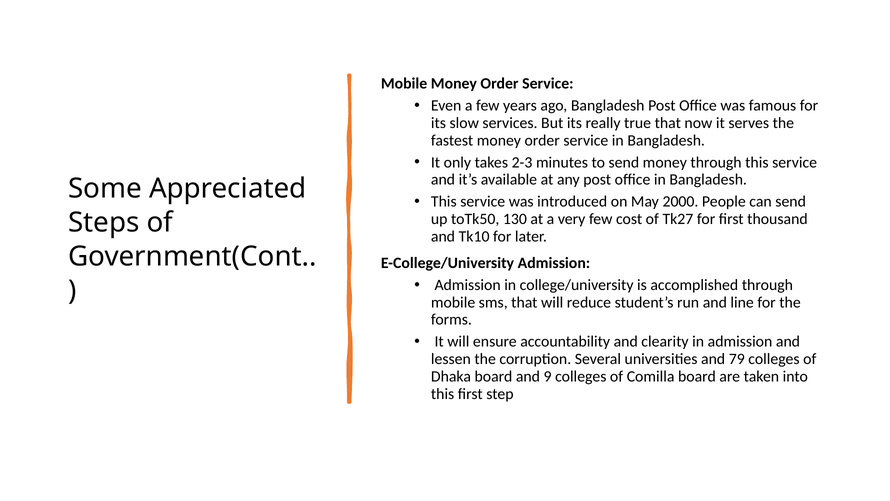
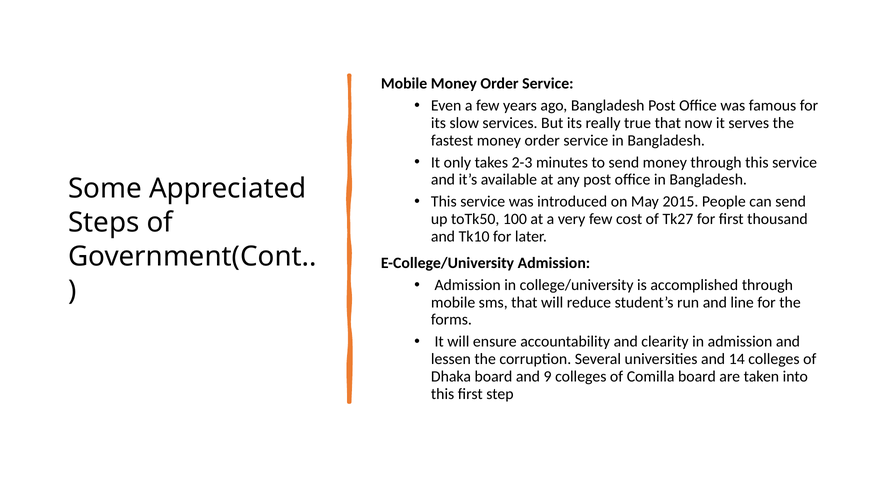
2000: 2000 -> 2015
130: 130 -> 100
79: 79 -> 14
